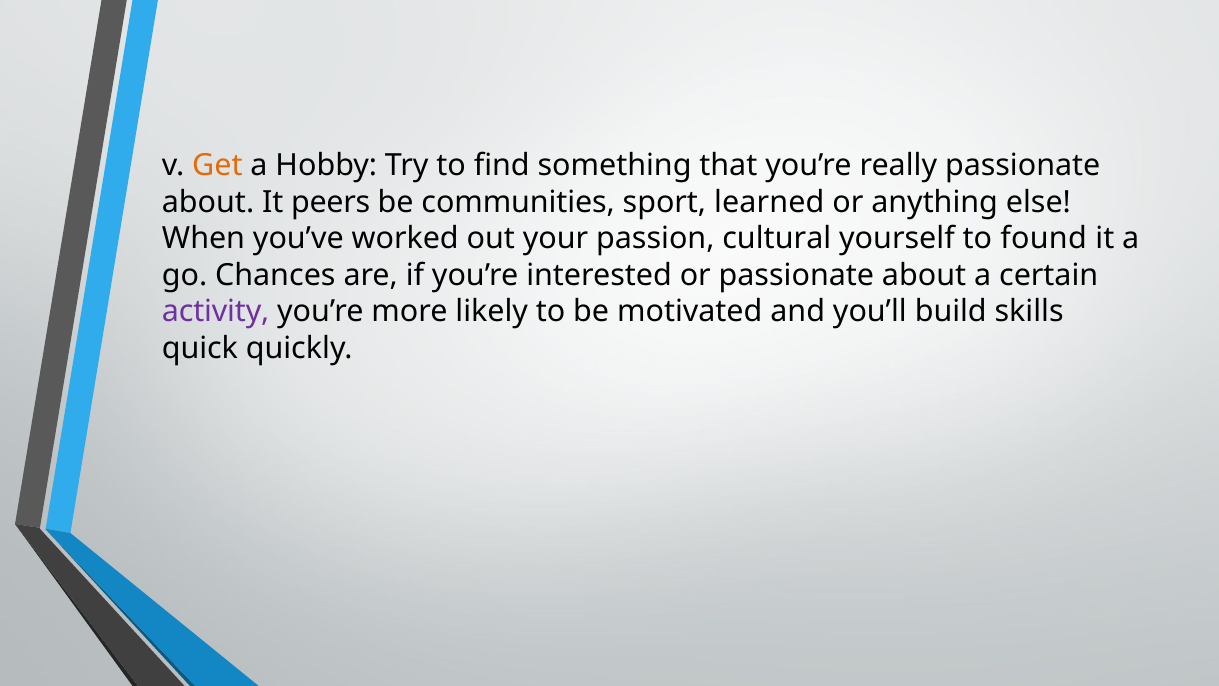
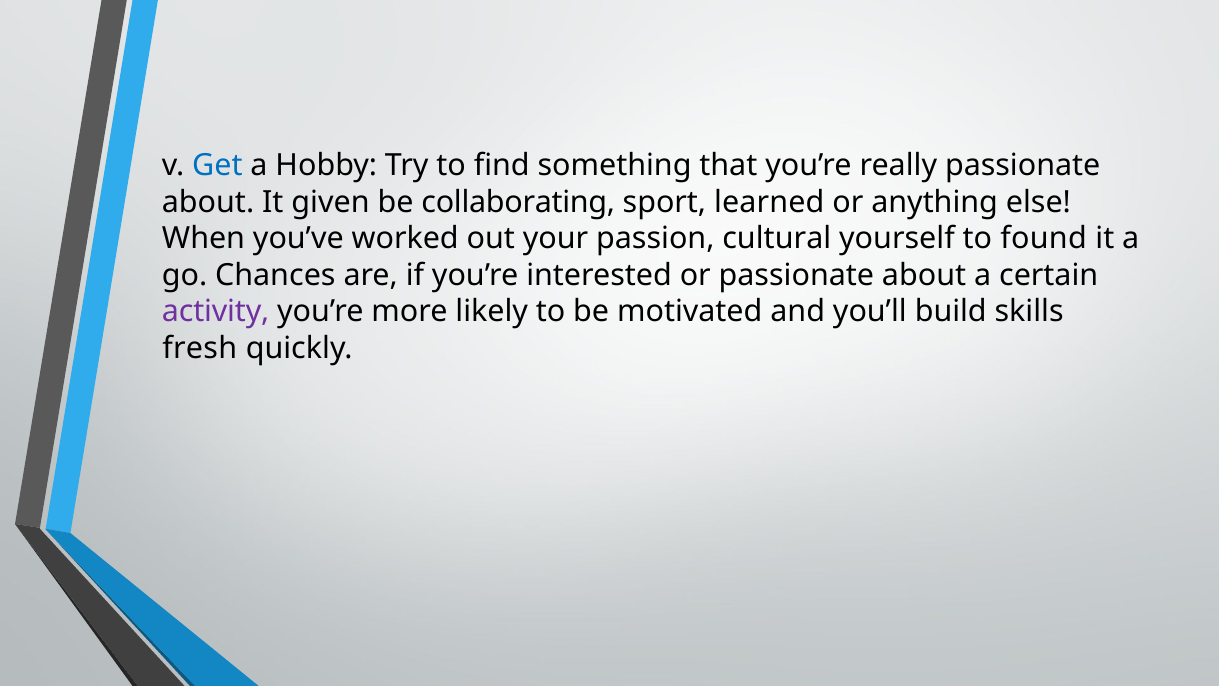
Get colour: orange -> blue
peers: peers -> given
communities: communities -> collaborating
quick: quick -> fresh
